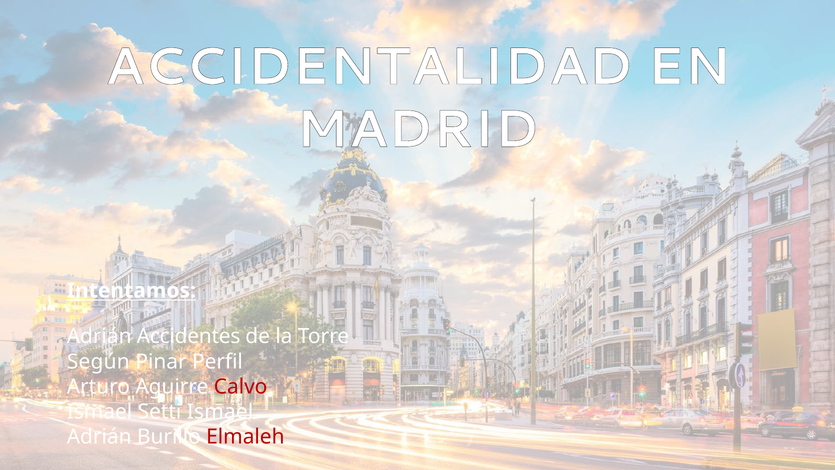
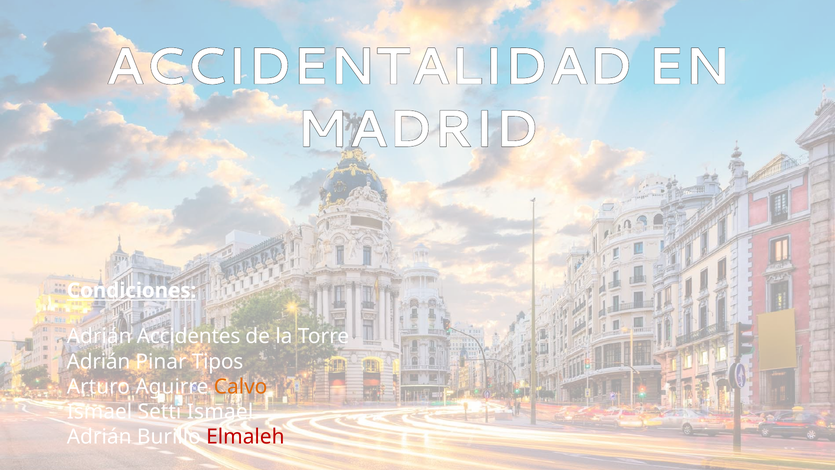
Intentamos: Intentamos -> Condiciones
Según at (98, 361): Según -> Adrián
Perfil: Perfil -> Tipos
Calvo colour: red -> orange
